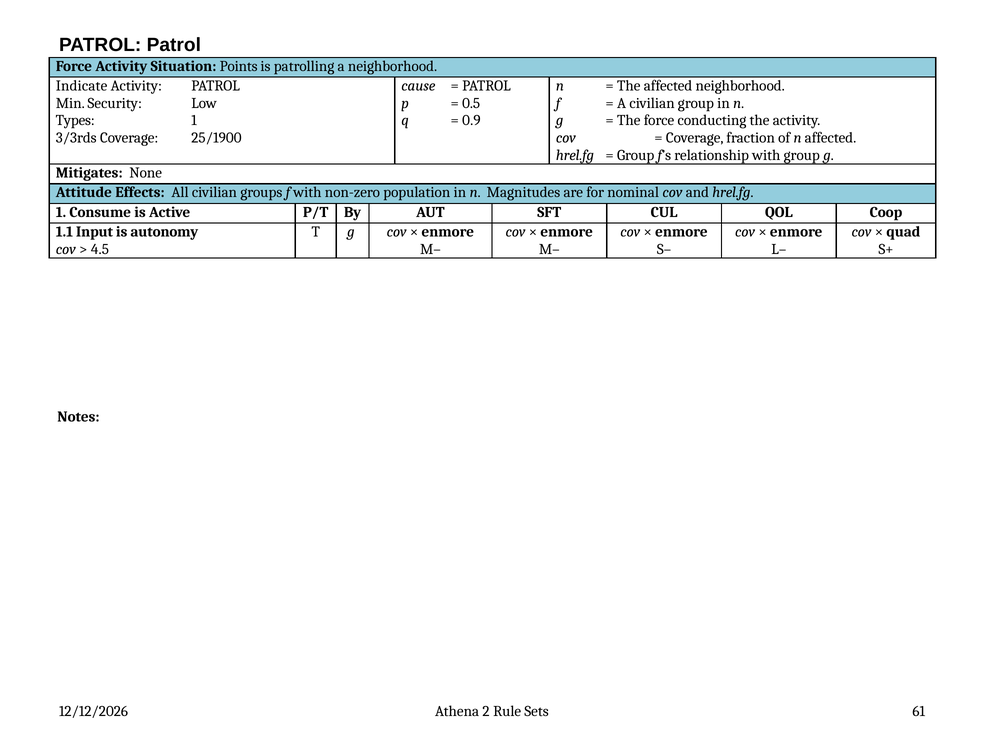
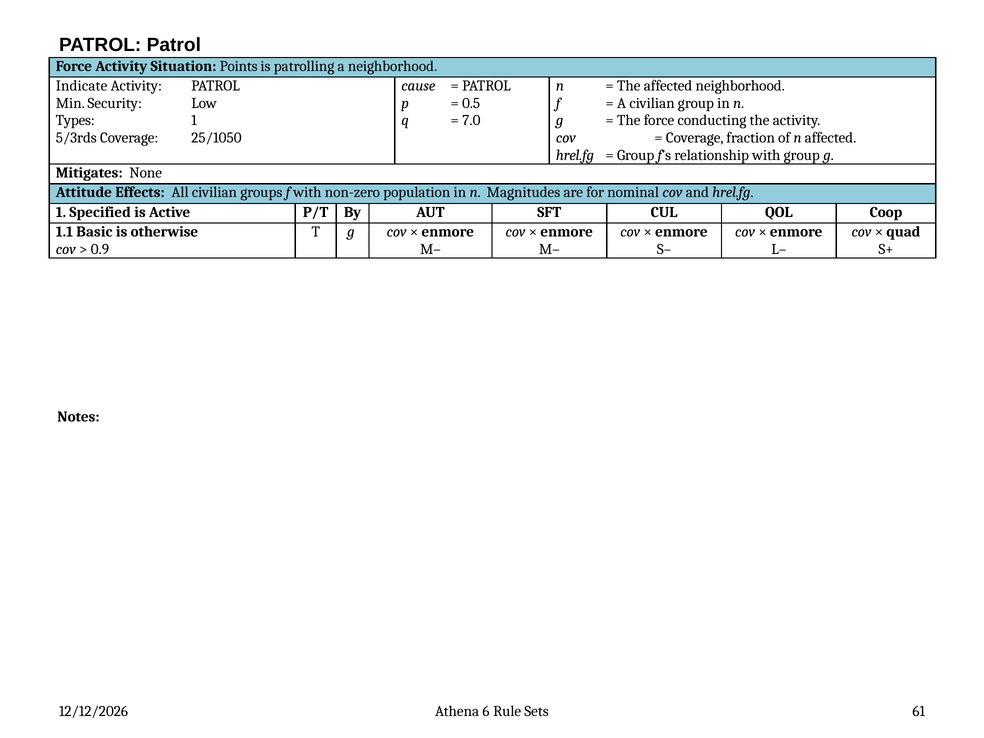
0.9: 0.9 -> 7.0
3/3rds: 3/3rds -> 5/3rds
25/1900: 25/1900 -> 25/1050
Consume: Consume -> Specified
Input: Input -> Basic
autonomy: autonomy -> otherwise
4.5: 4.5 -> 0.9
2: 2 -> 6
